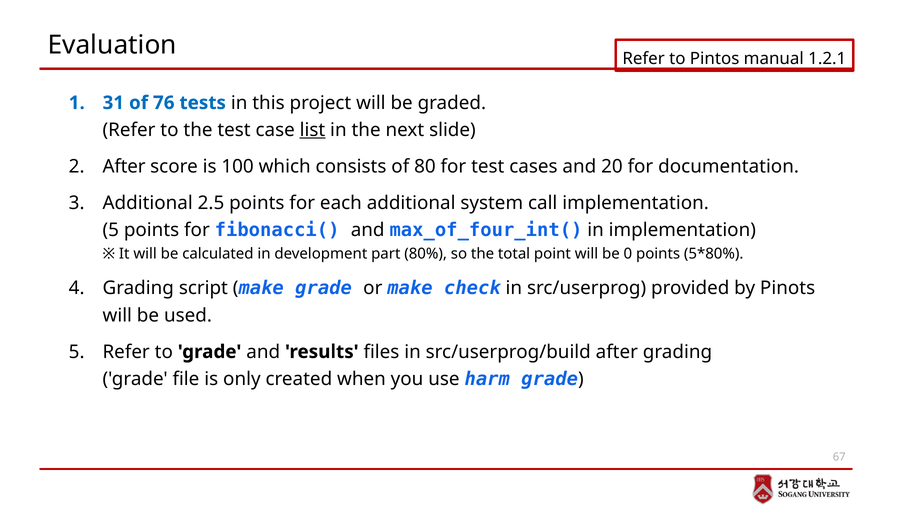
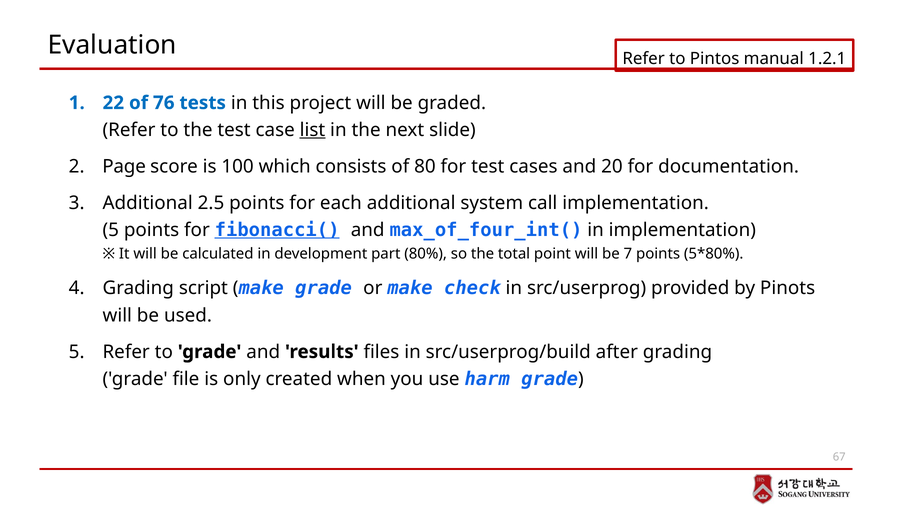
31: 31 -> 22
After at (124, 166): After -> Page
fibonacci( underline: none -> present
0: 0 -> 7
